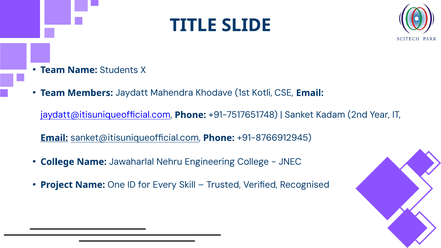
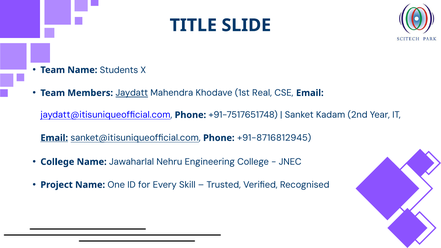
Jaydatt underline: none -> present
Kotli: Kotli -> Real
+91-8766912945: +91-8766912945 -> +91-8716812945
